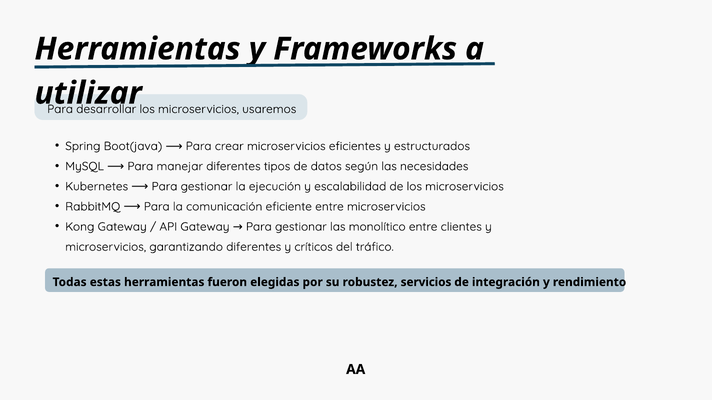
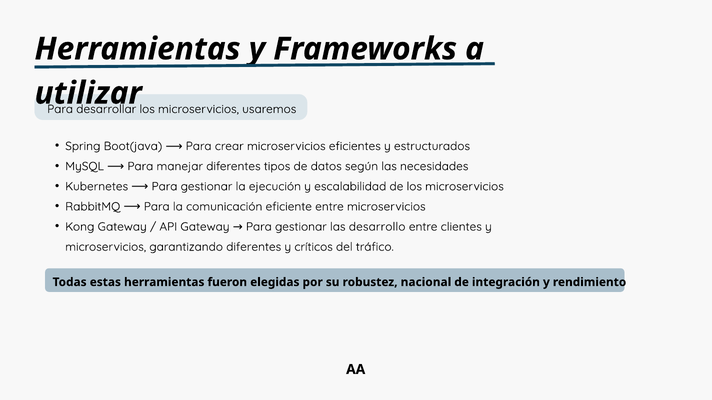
monolítico: monolítico -> desarrollo
servicios: servicios -> nacional
